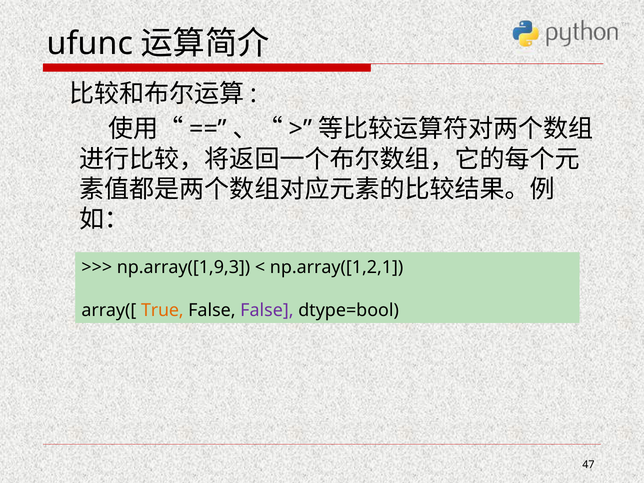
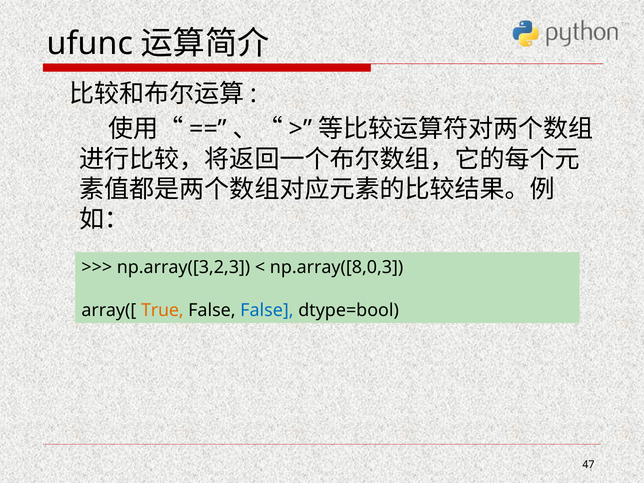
np.array([1,9,3: np.array([1,9,3 -> np.array([3,2,3
np.array([1,2,1: np.array([1,2,1 -> np.array([8,0,3
False at (267, 310) colour: purple -> blue
